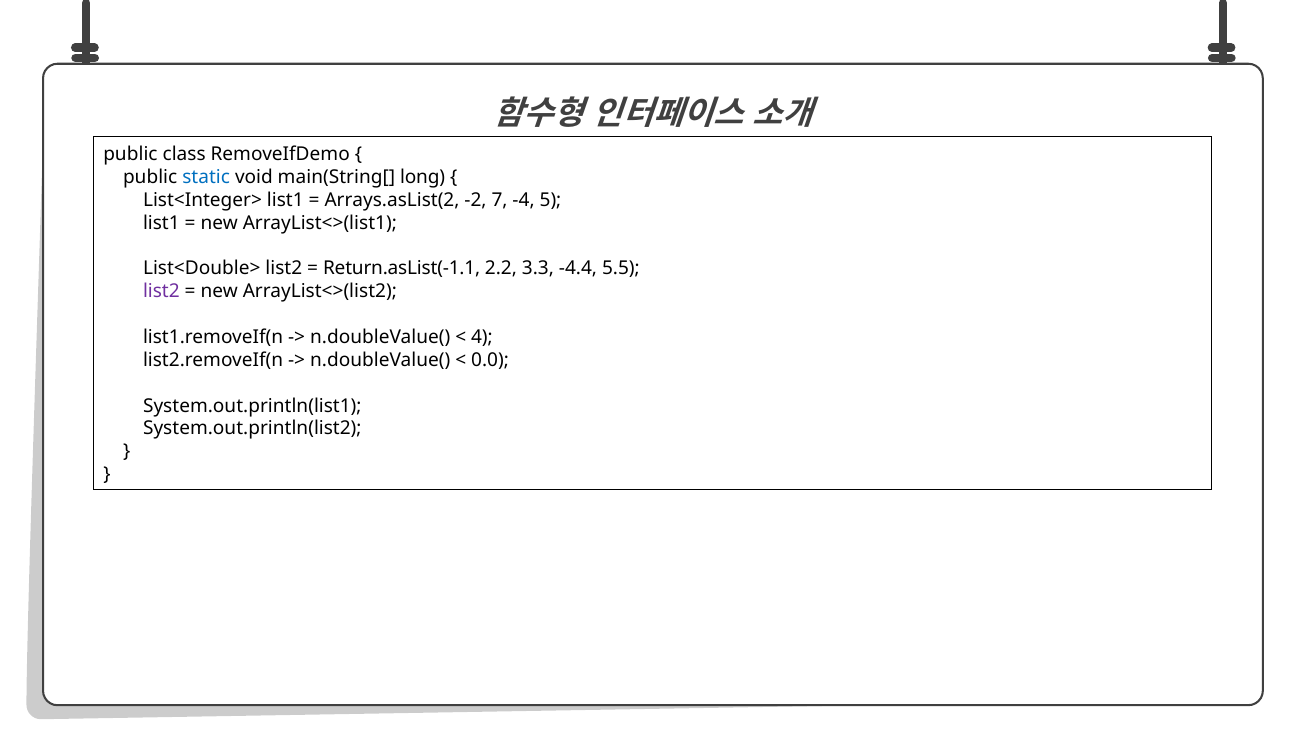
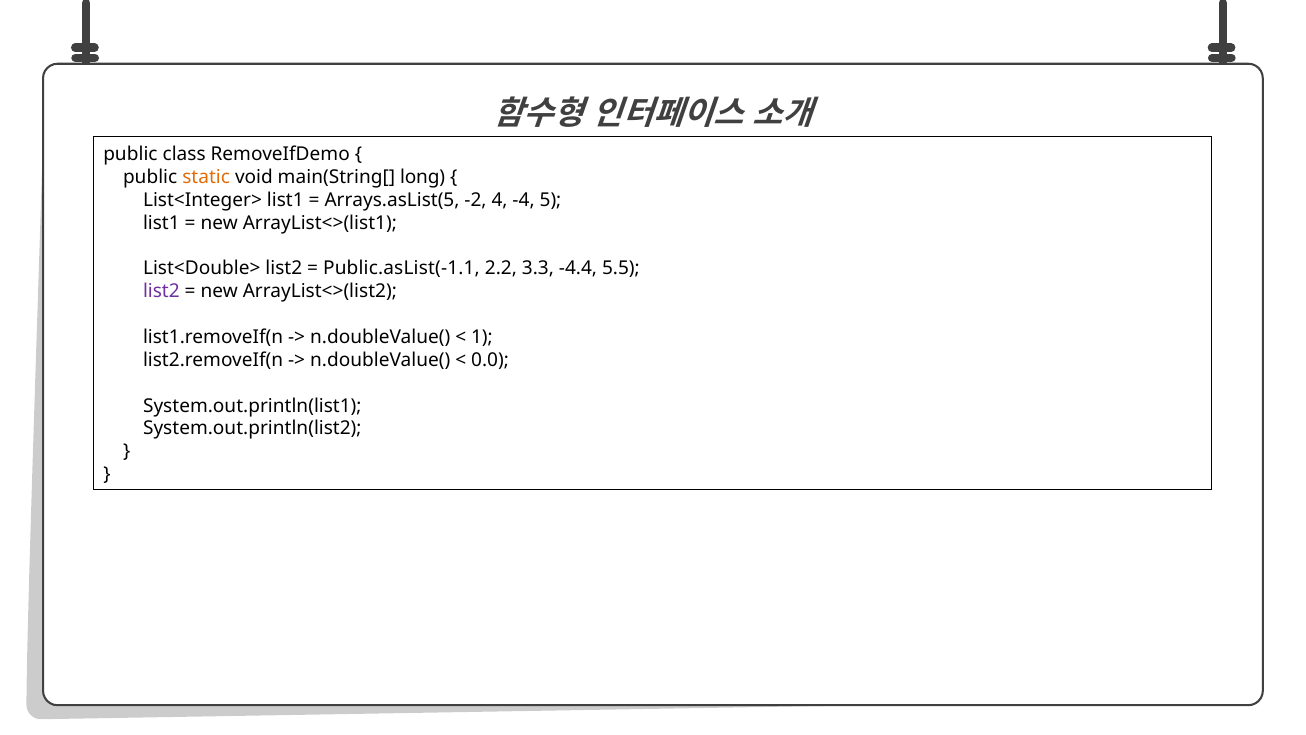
static colour: blue -> orange
Arrays.asList(2: Arrays.asList(2 -> Arrays.asList(5
7: 7 -> 4
Return.asList(-1.1: Return.asList(-1.1 -> Public.asList(-1.1
4: 4 -> 1
